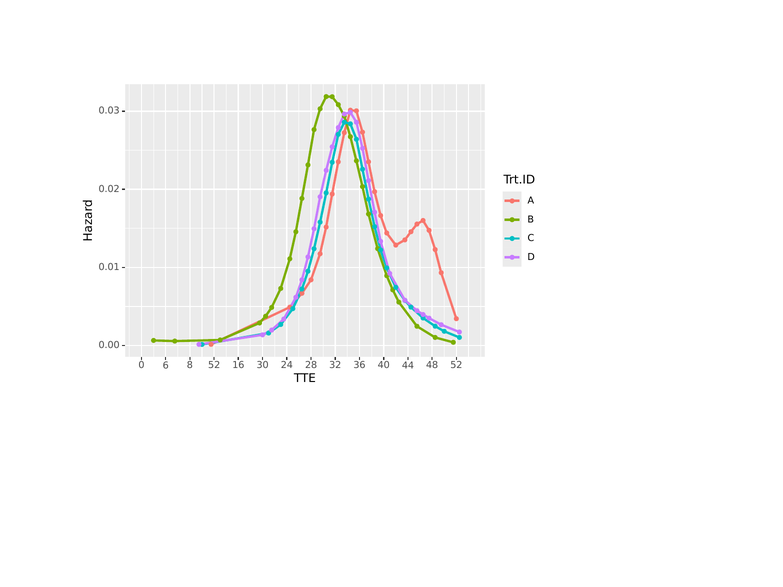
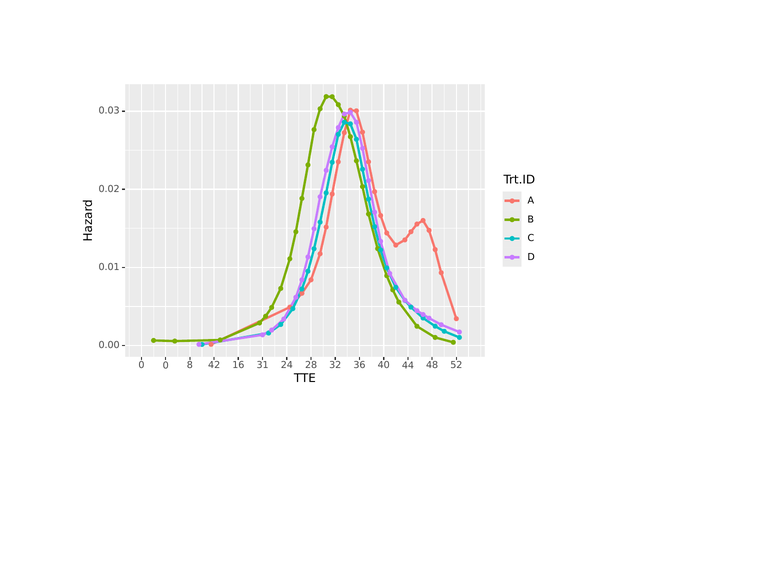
0 6: 6 -> 0
8 52: 52 -> 42
30: 30 -> 31
